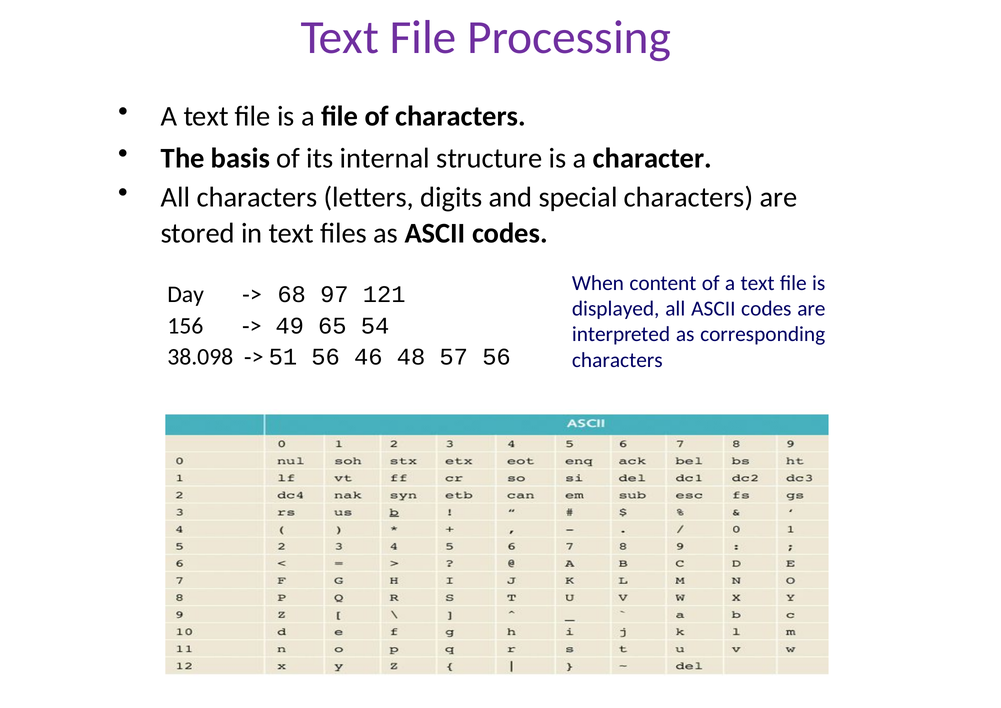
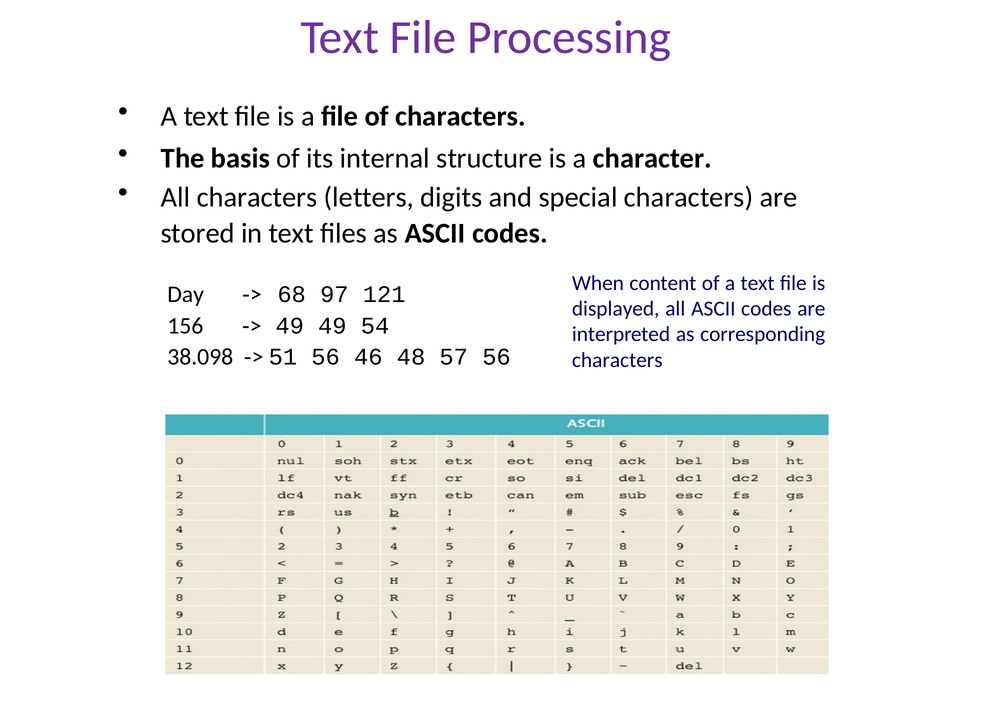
49 65: 65 -> 49
